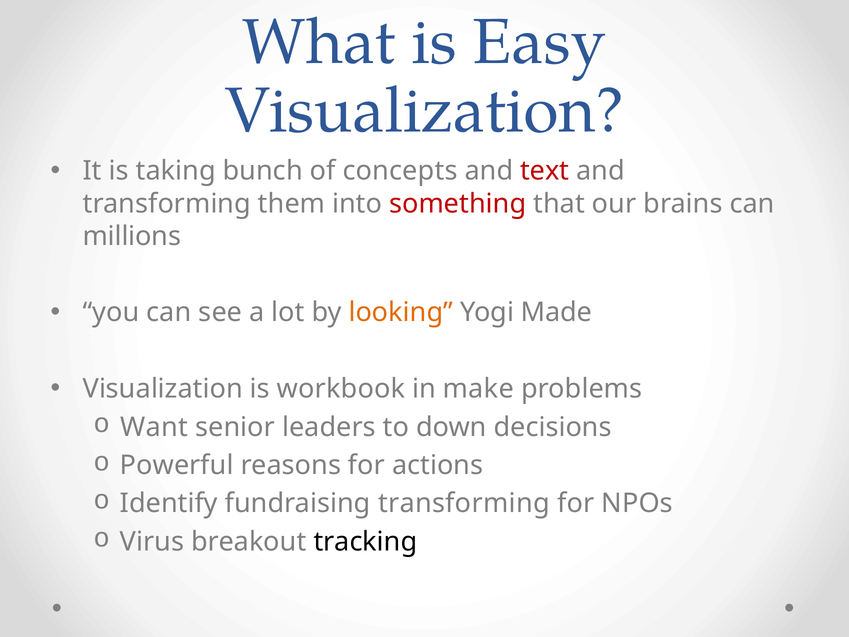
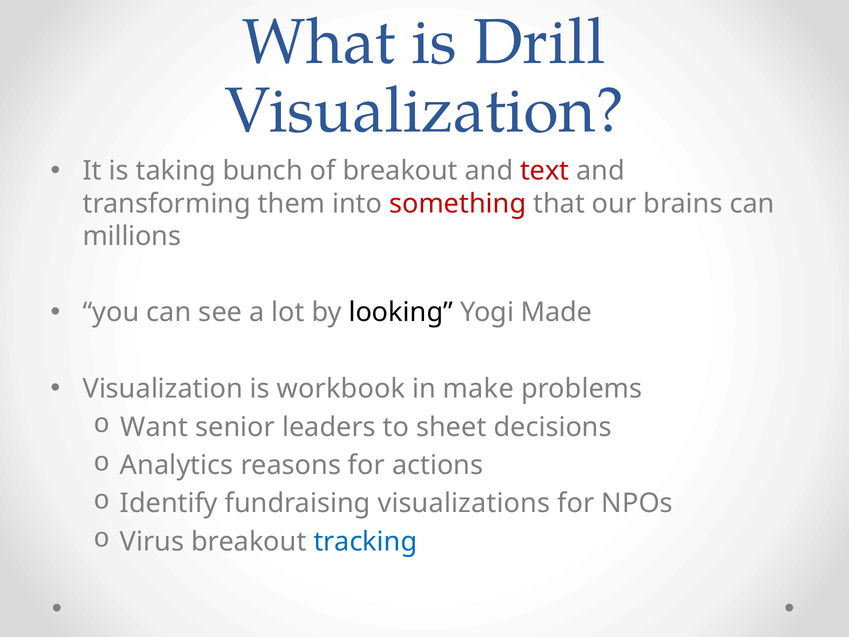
Easy: Easy -> Drill
of concepts: concepts -> breakout
looking colour: orange -> black
down: down -> sheet
Powerful: Powerful -> Analytics
fundraising transforming: transforming -> visualizations
tracking colour: black -> blue
